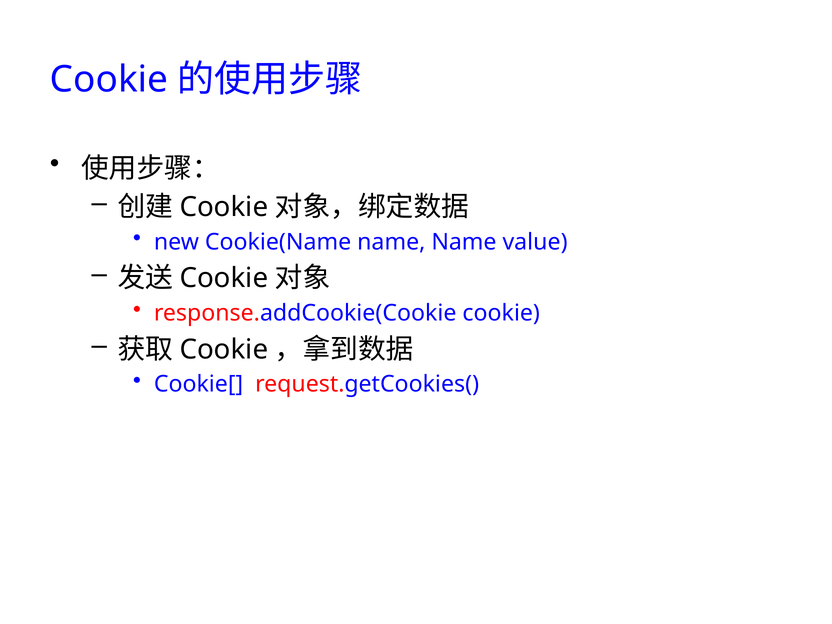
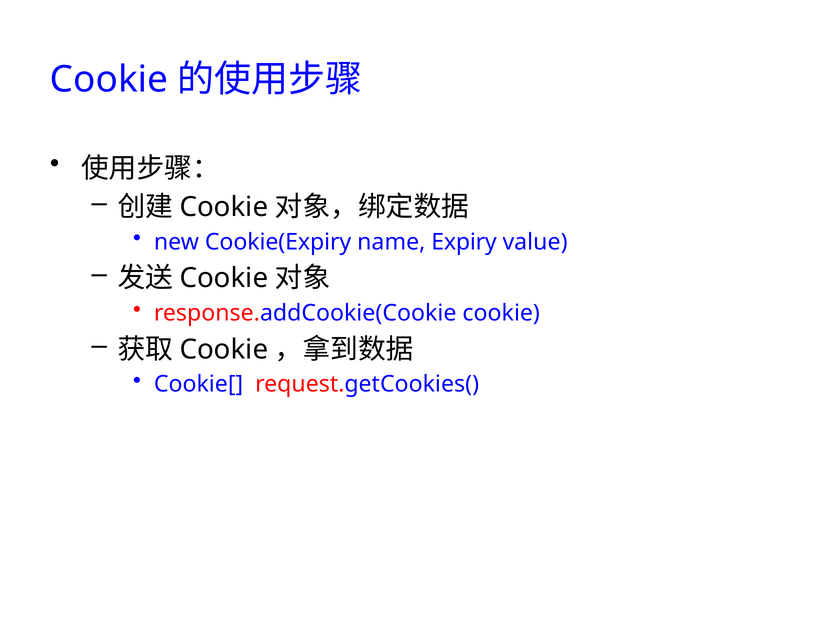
Cookie(Name: Cookie(Name -> Cookie(Expiry
name Name: Name -> Expiry
